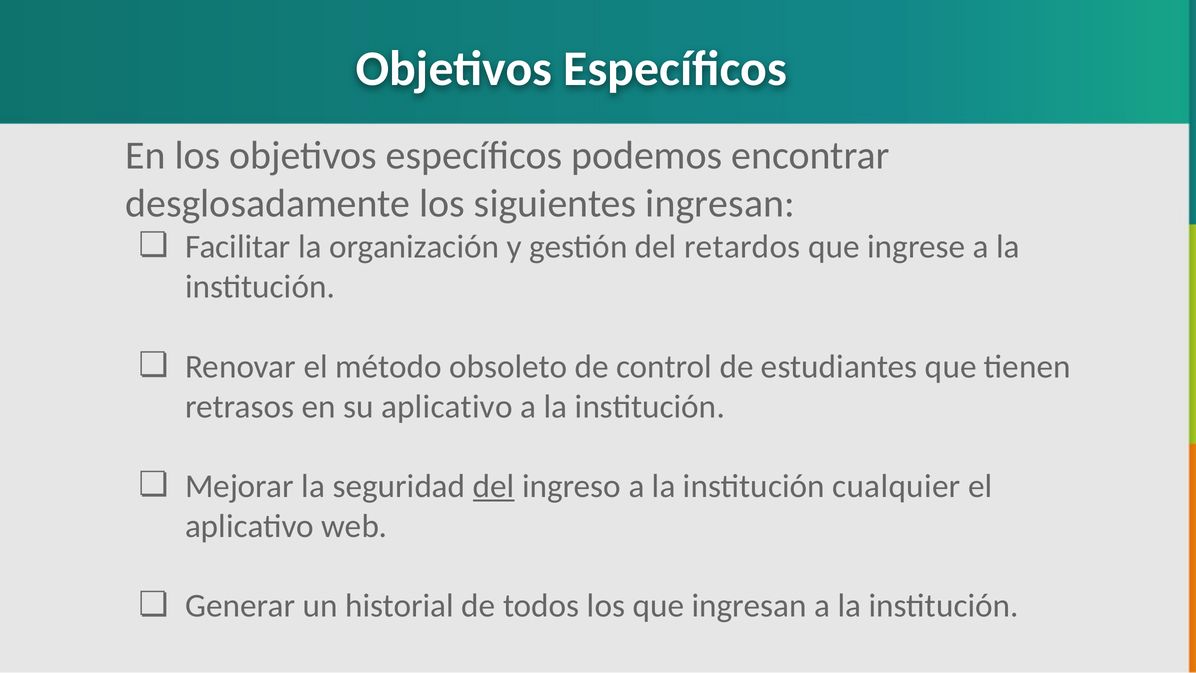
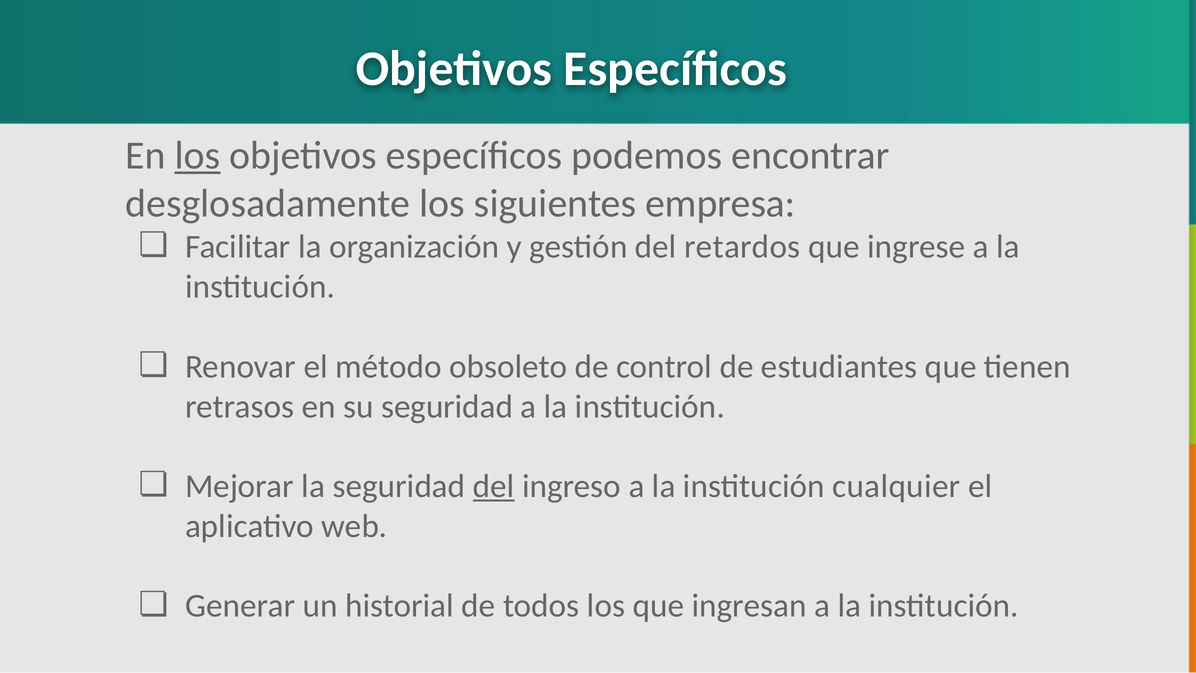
los at (197, 156) underline: none -> present
siguientes ingresan: ingresan -> empresa
su aplicativo: aplicativo -> seguridad
